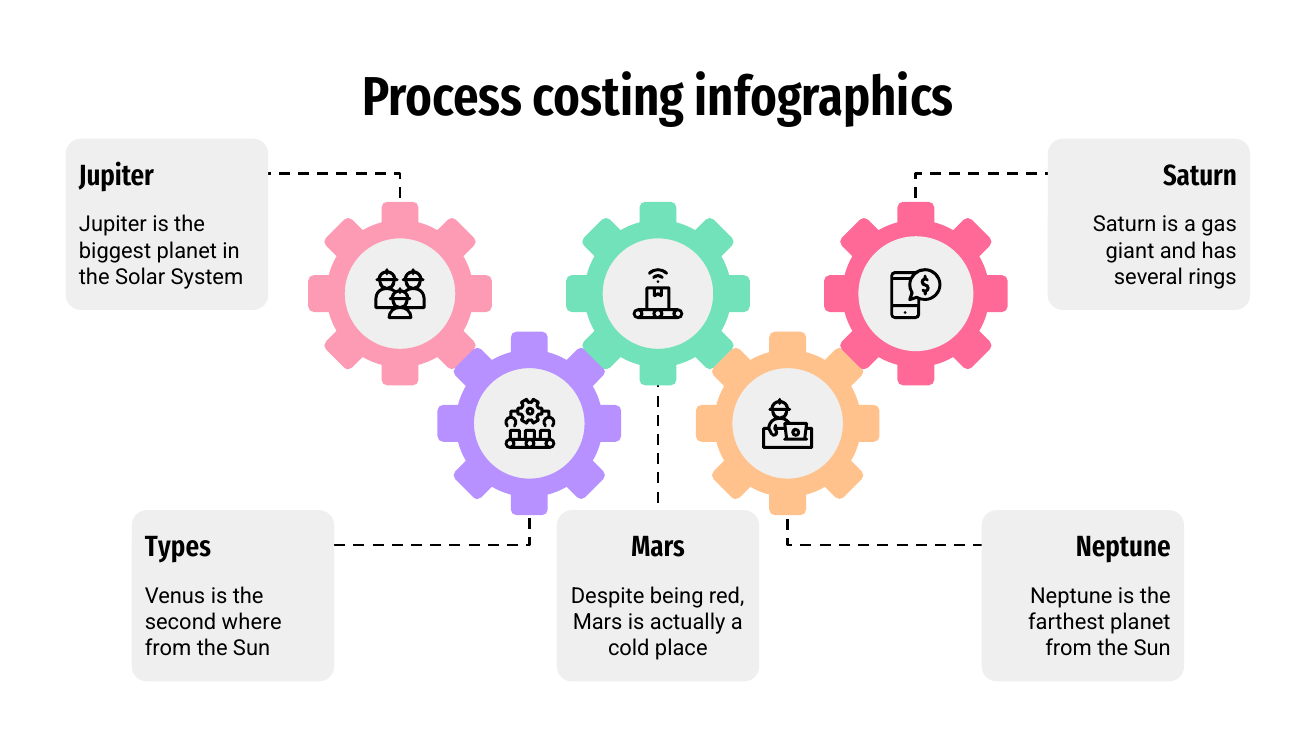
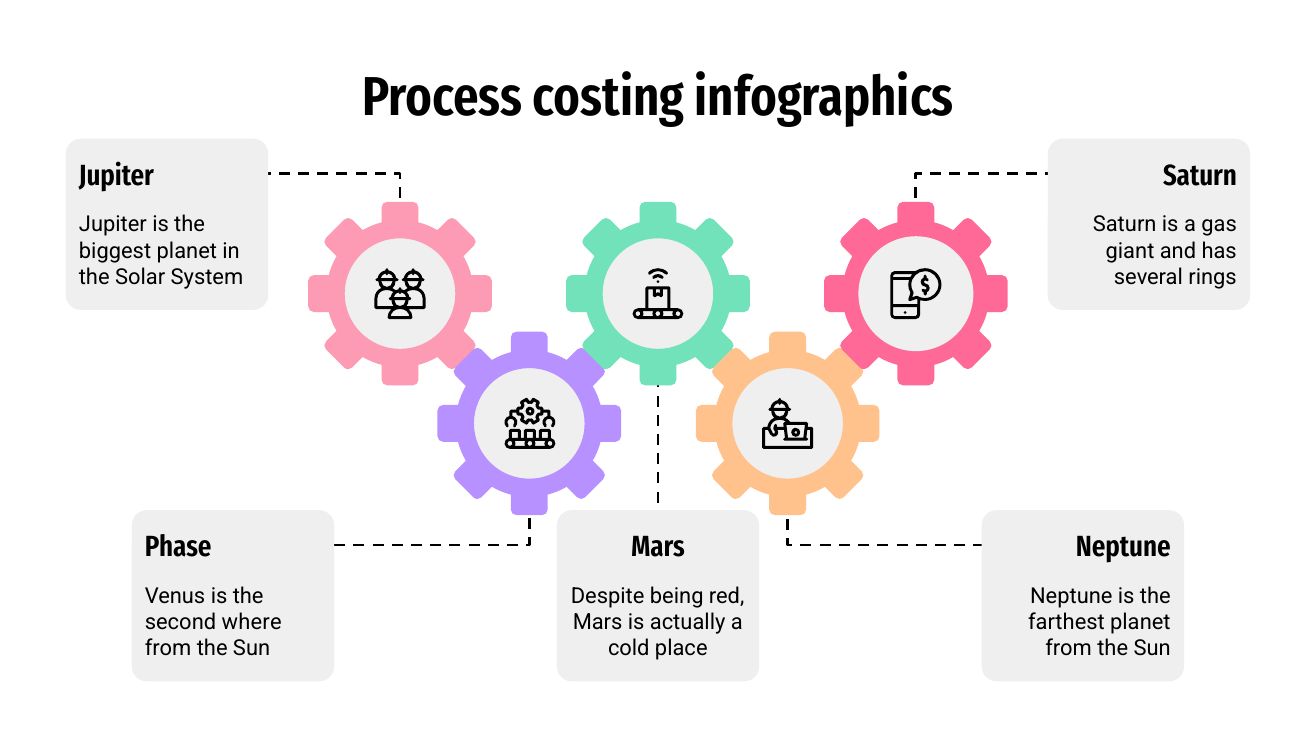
Types: Types -> Phase
